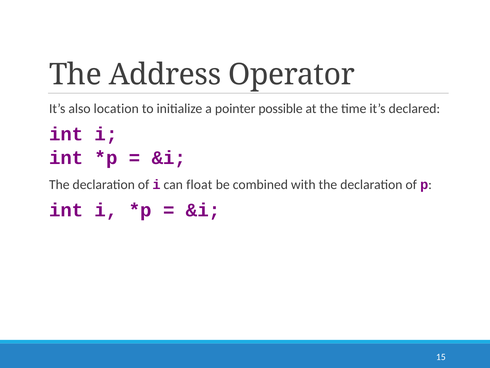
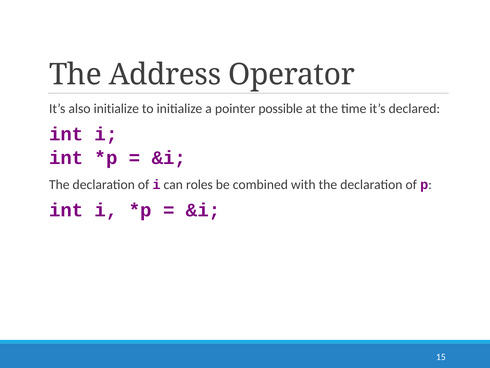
also location: location -> initialize
float: float -> roles
